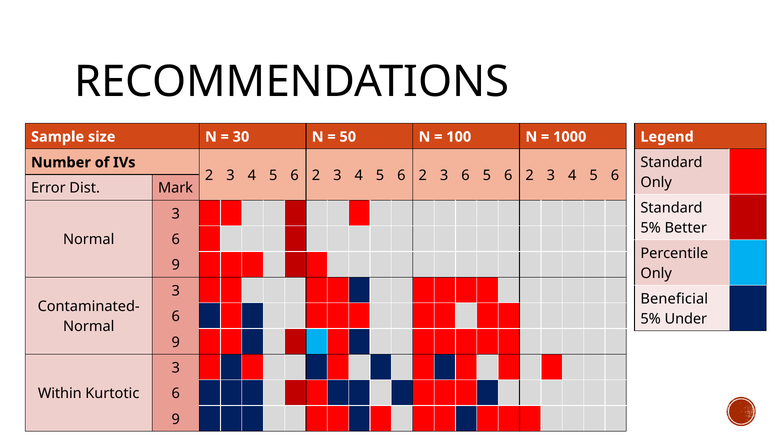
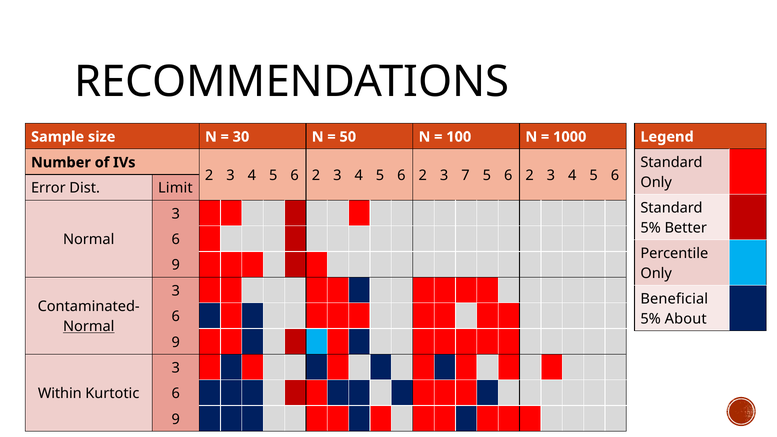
2 3 6: 6 -> 7
Mark: Mark -> Limit
Under: Under -> About
Normal at (89, 326) underline: none -> present
